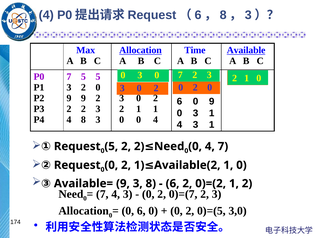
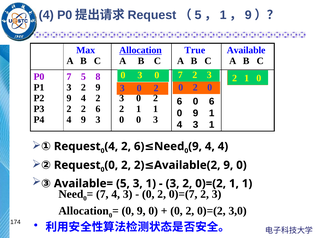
6 at (198, 15): 6 -> 5
8 at (223, 15): 8 -> 1
3 at (248, 15): 3 -> 9
Time: Time -> True
Available underline: present -> none
5 5: 5 -> 8
3 2 0: 0 -> 9
9 at (83, 98): 9 -> 4
6 0 9: 9 -> 6
3 at (98, 109): 3 -> 6
3 at (196, 113): 3 -> 9
4 8: 8 -> 9
4 at (156, 120): 4 -> 3
0 5: 5 -> 4
2 at (139, 147): 2 -> 6
0 at (195, 147): 0 -> 9
4 7: 7 -> 4
0 0 2 1: 1 -> 2
1 at (228, 165): 1 -> 9
9 at (123, 184): 9 -> 5
8 at (151, 184): 8 -> 1
6 at (173, 184): 6 -> 3
2 at (247, 184): 2 -> 1
6 at (141, 211): 6 -> 9
0 2 0)=(5: 0)=(5 -> 0)=(2
